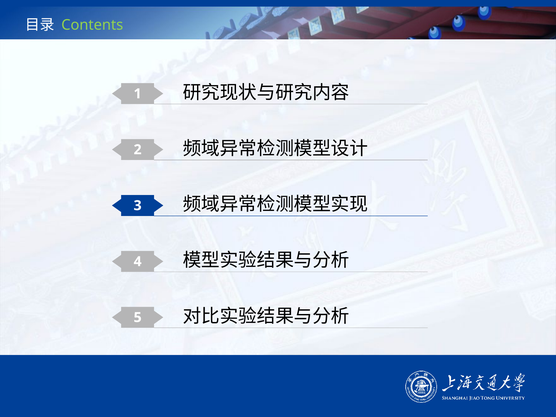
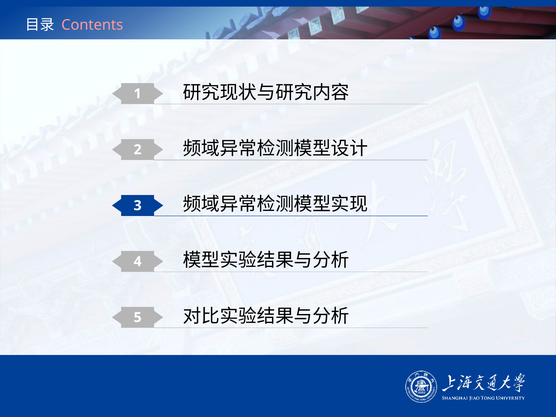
Contents colour: light green -> pink
